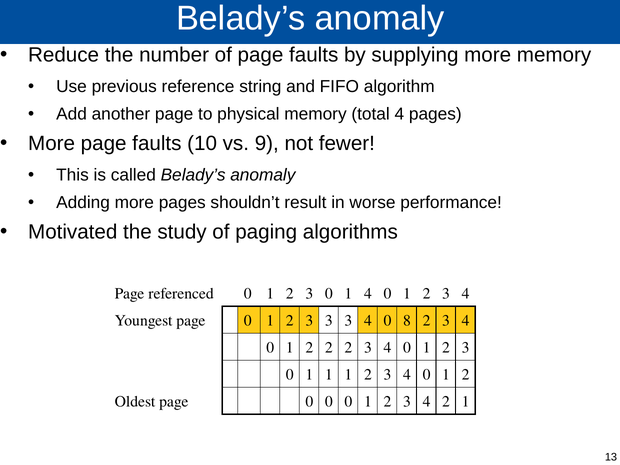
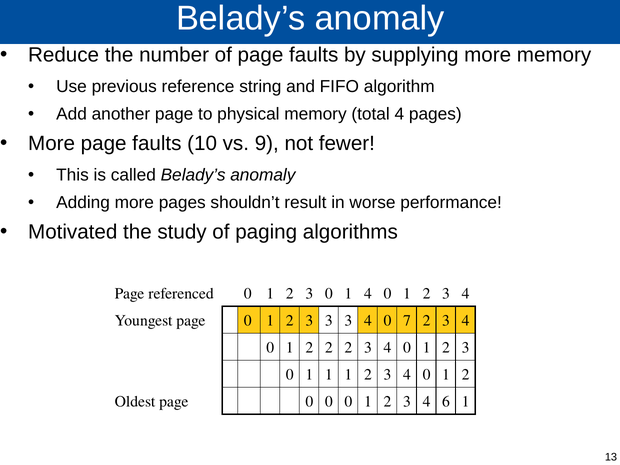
8: 8 -> 7
4 2: 2 -> 6
